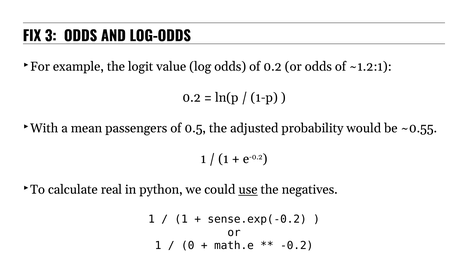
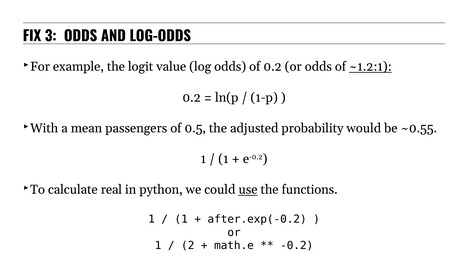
~1.2:1 underline: none -> present
negatives: negatives -> functions
sense.exp(-0.2: sense.exp(-0.2 -> after.exp(-0.2
0: 0 -> 2
